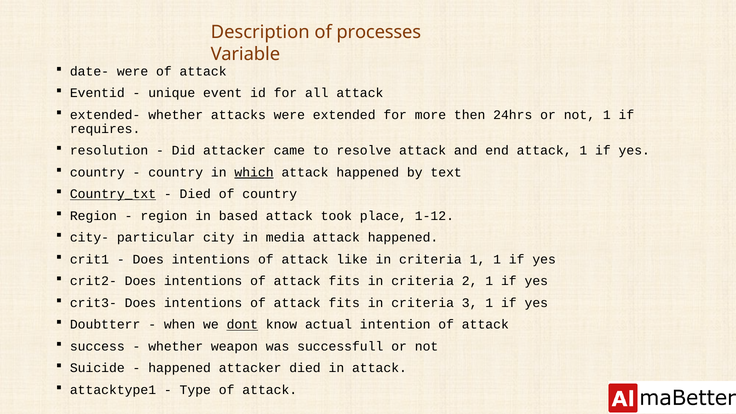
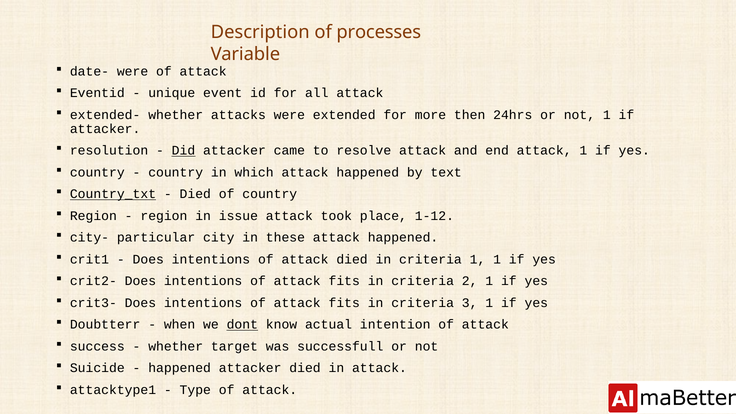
requires at (105, 129): requires -> attacker
Did underline: none -> present
which underline: present -> none
based: based -> issue
media: media -> these
attack like: like -> died
weapon: weapon -> target
